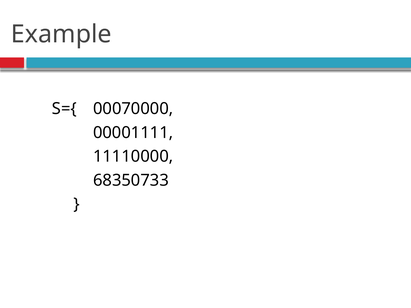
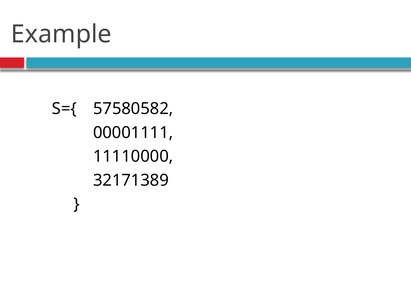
00070000: 00070000 -> 57580582
68350733: 68350733 -> 32171389
